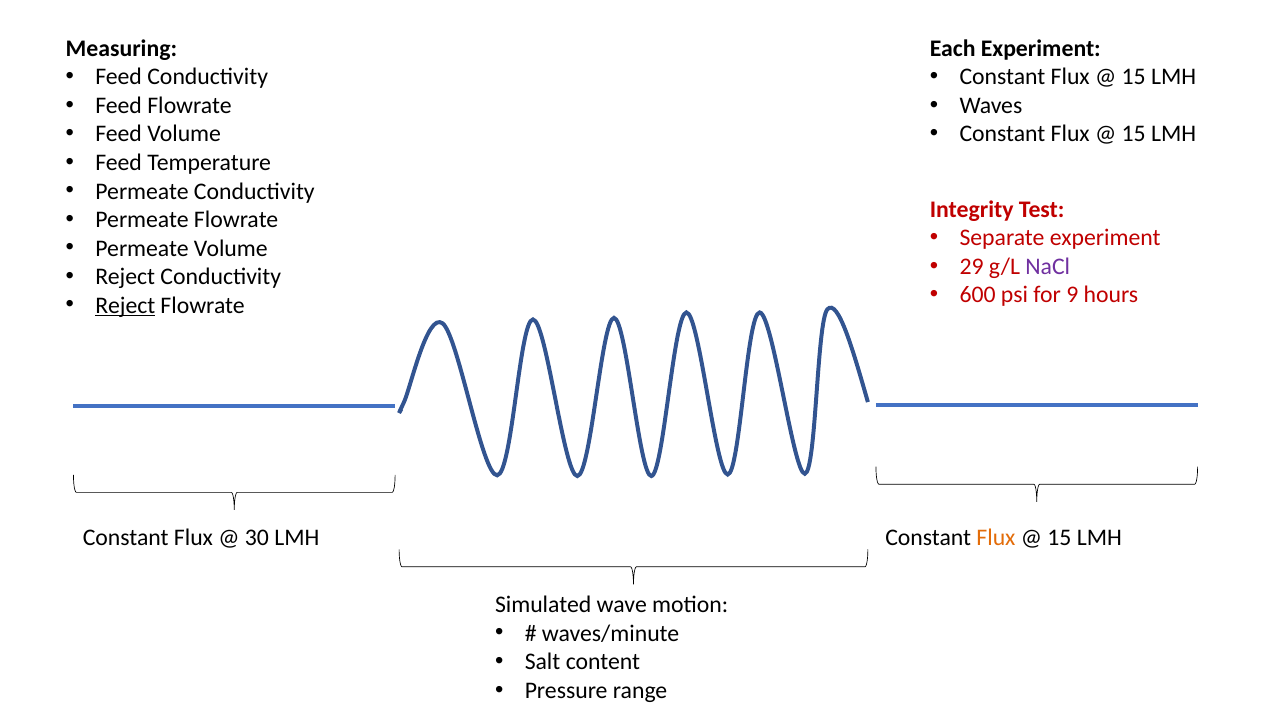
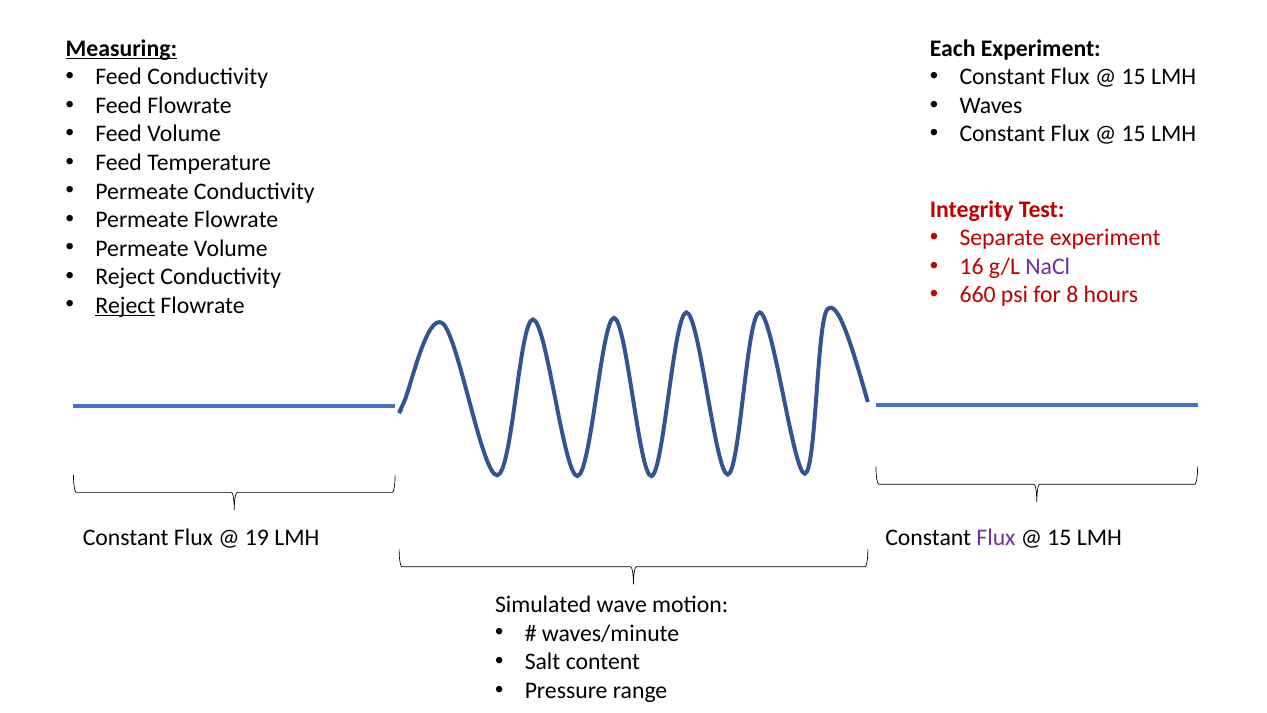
Measuring underline: none -> present
29: 29 -> 16
600: 600 -> 660
9: 9 -> 8
30: 30 -> 19
Flux at (996, 537) colour: orange -> purple
